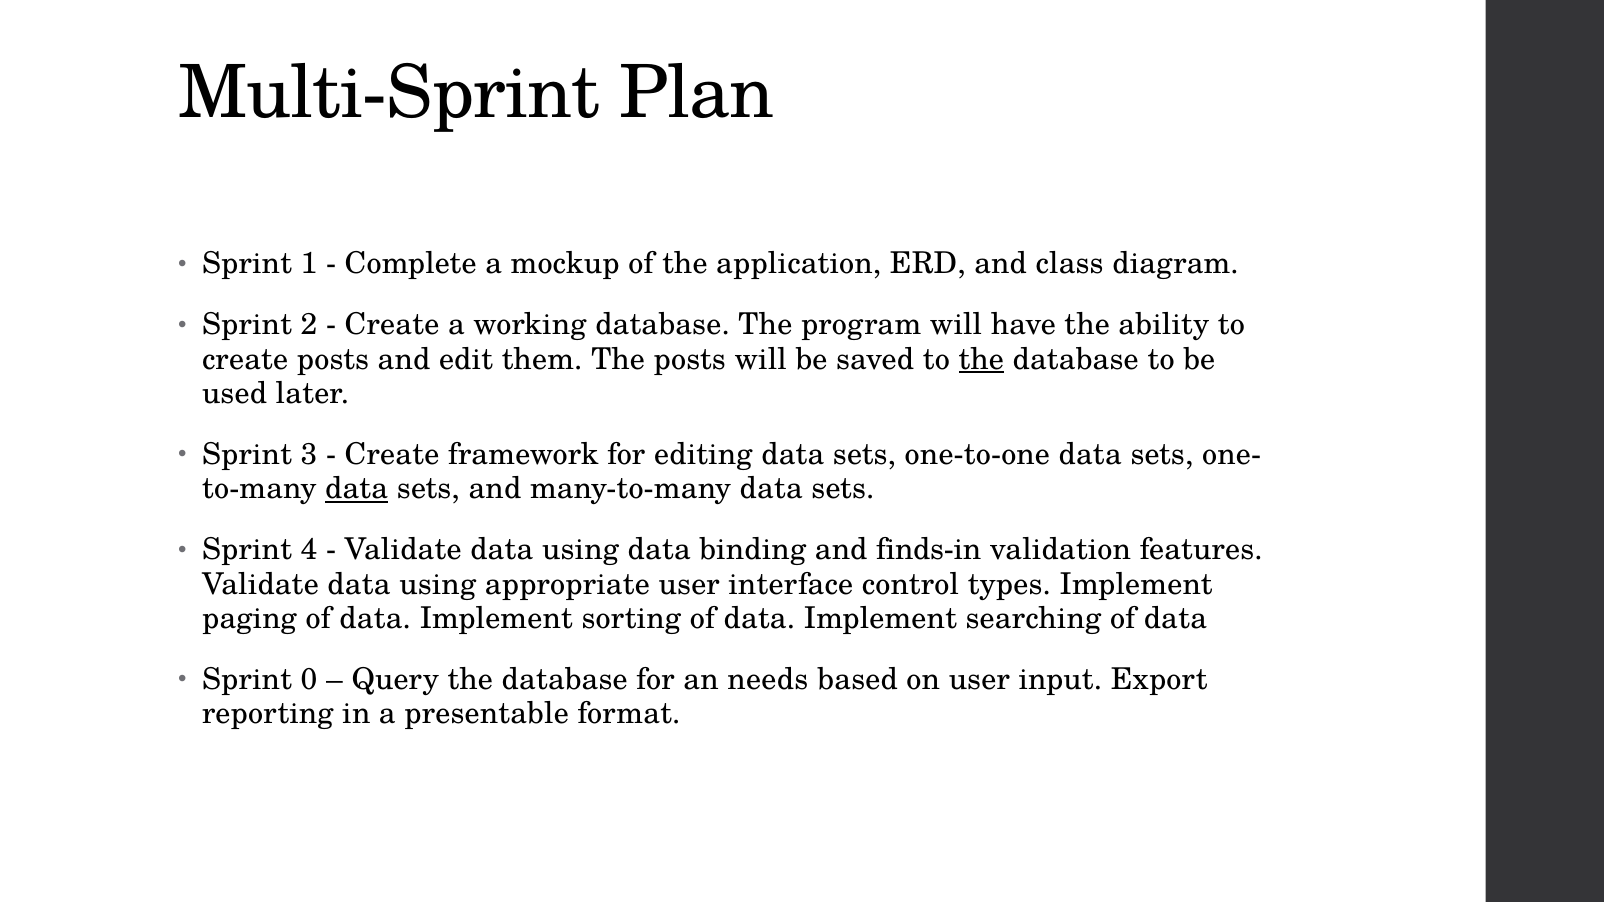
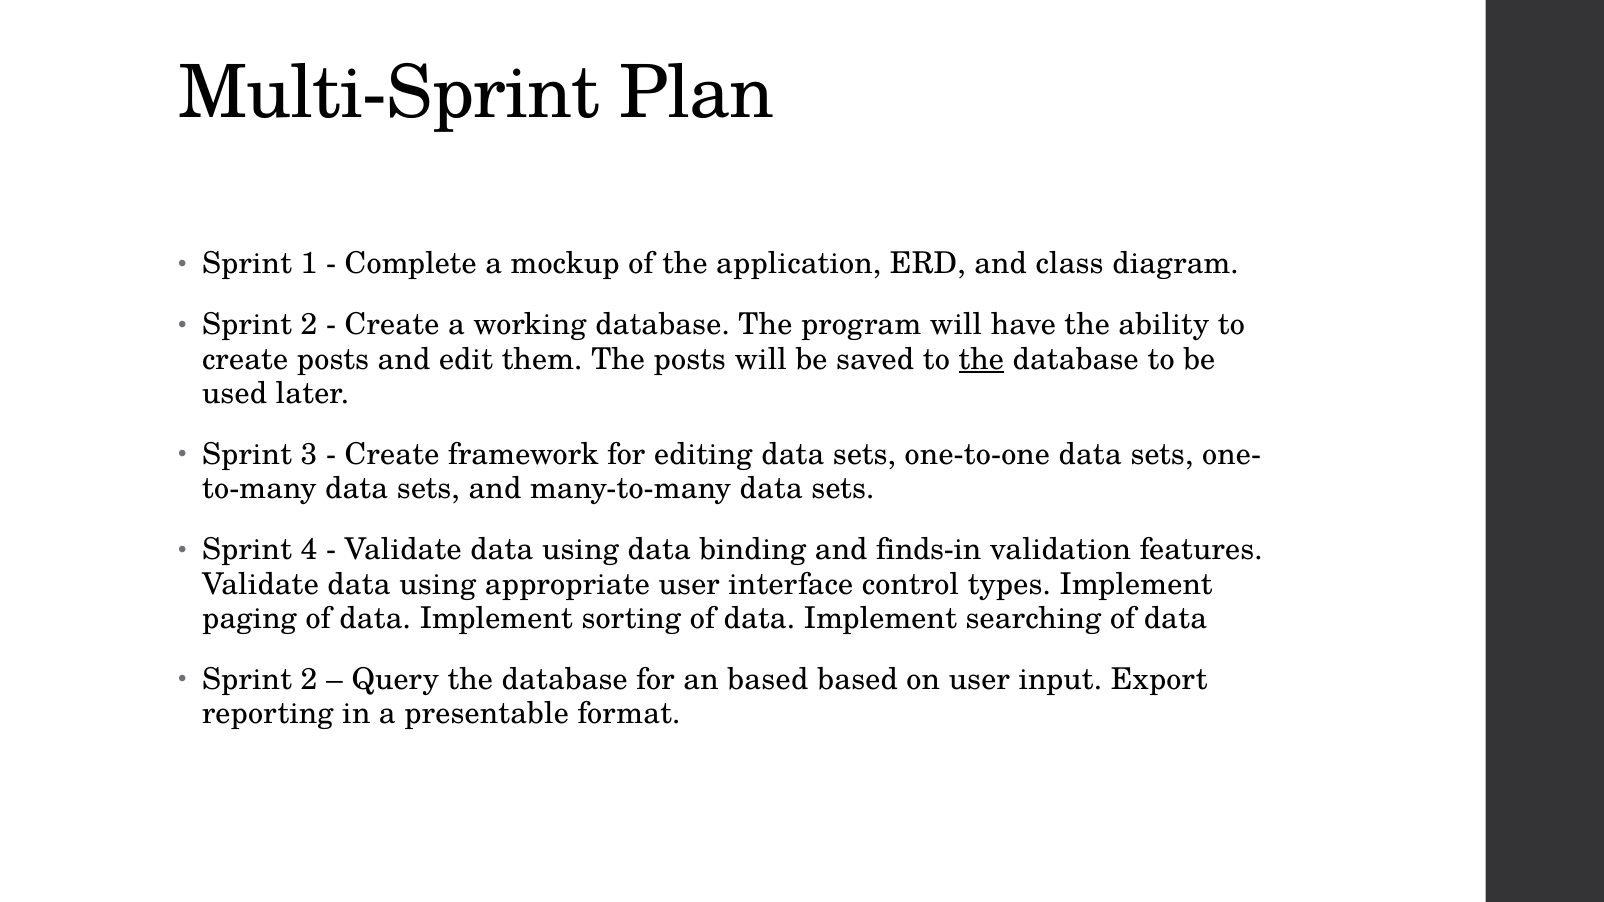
data at (357, 489) underline: present -> none
0 at (309, 680): 0 -> 2
an needs: needs -> based
